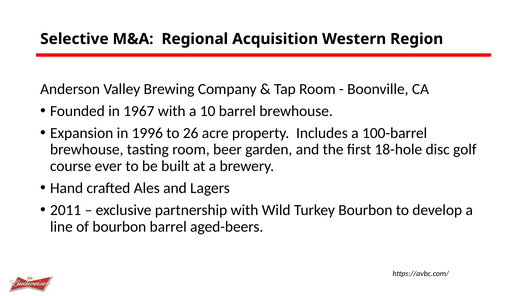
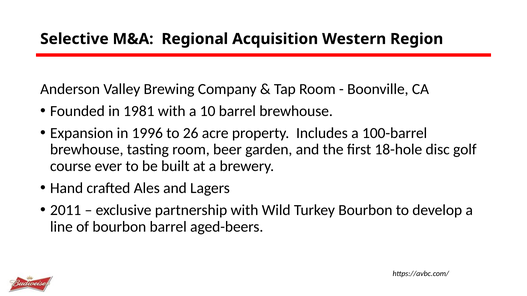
1967: 1967 -> 1981
